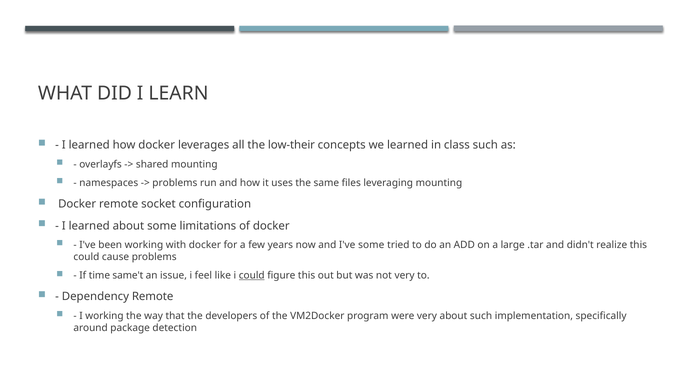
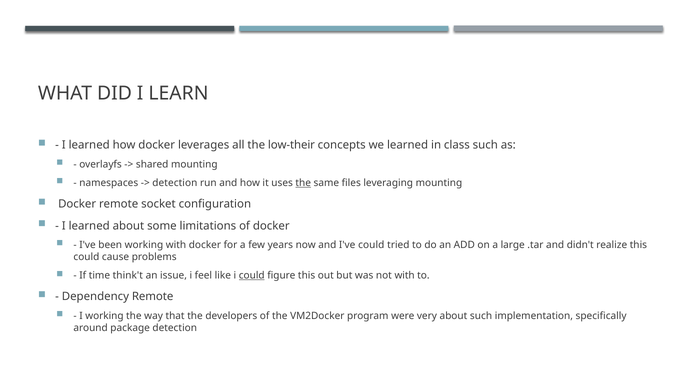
problems at (175, 183): problems -> detection
the at (303, 183) underline: none -> present
I've some: some -> could
same't: same't -> think't
not very: very -> with
